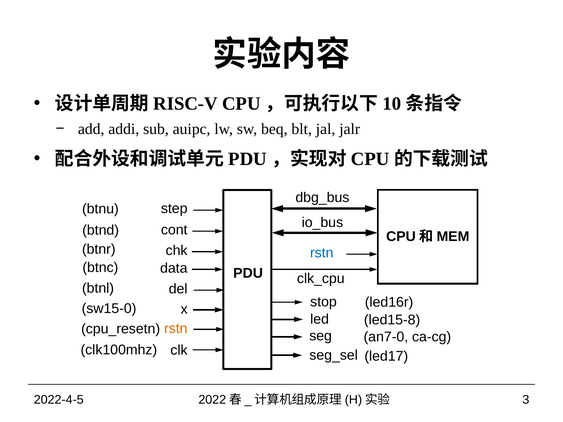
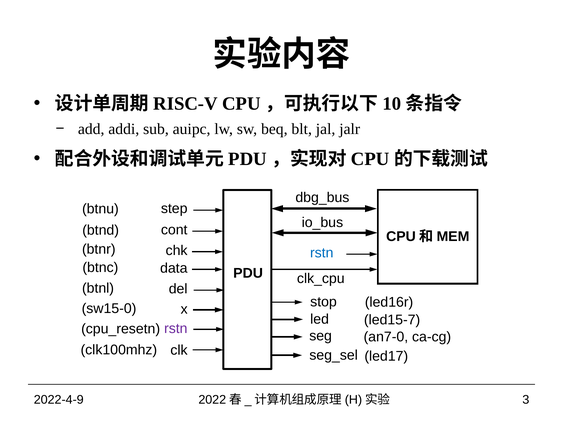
led15-8: led15-8 -> led15-7
rstn at (176, 329) colour: orange -> purple
2022-4-5: 2022-4-5 -> 2022-4-9
